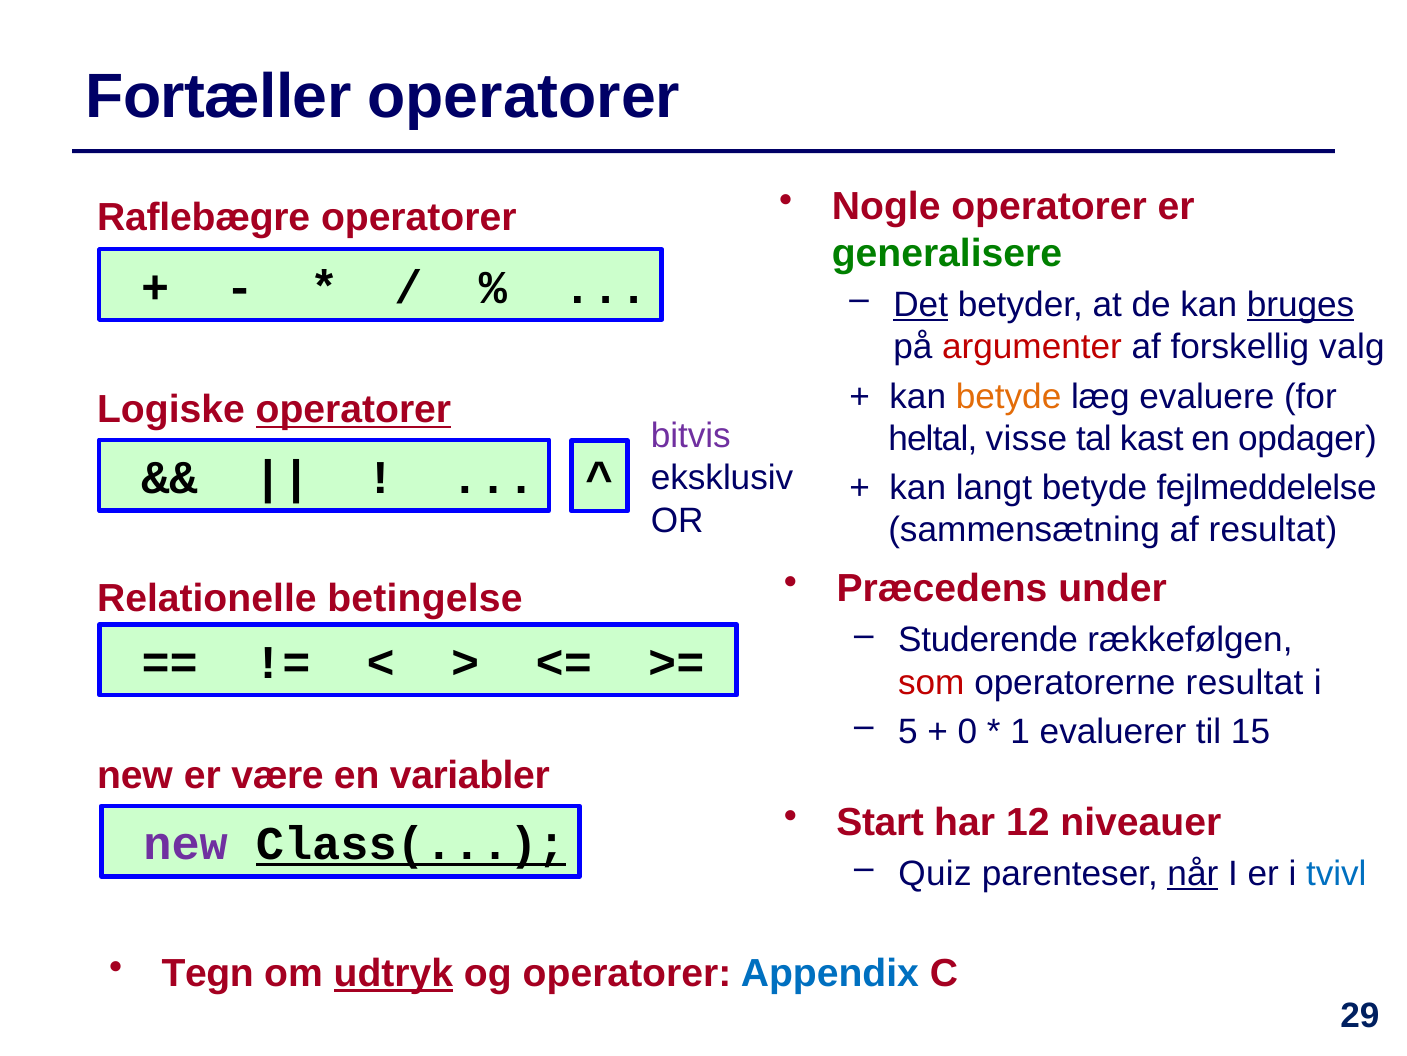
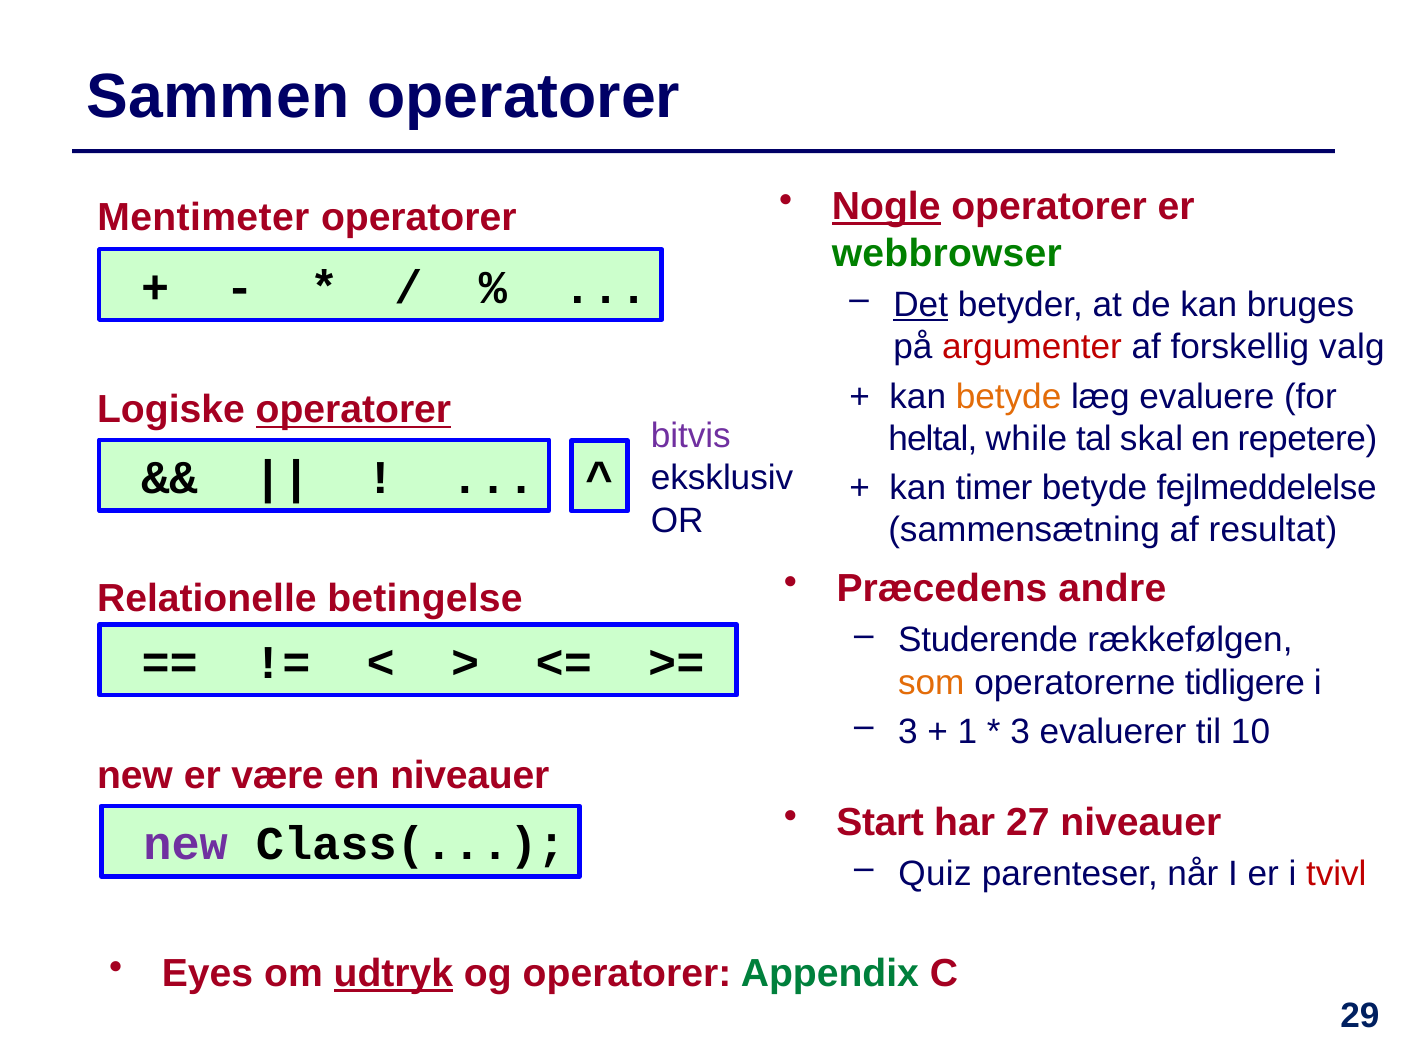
Fortæller: Fortæller -> Sammen
Nogle underline: none -> present
Raflebægre: Raflebægre -> Mentimeter
generalisere: generalisere -> webbrowser
bruges underline: present -> none
visse: visse -> while
kast: kast -> skal
opdager: opdager -> repetere
langt: langt -> timer
under: under -> andre
som colour: red -> orange
operatorerne resultat: resultat -> tidligere
5 at (908, 731): 5 -> 3
0: 0 -> 1
1 at (1020, 731): 1 -> 3
15: 15 -> 10
en variabler: variabler -> niveauer
12: 12 -> 27
Class( underline: present -> none
når underline: present -> none
tvivl colour: blue -> red
Tegn: Tegn -> Eyes
Appendix colour: blue -> green
